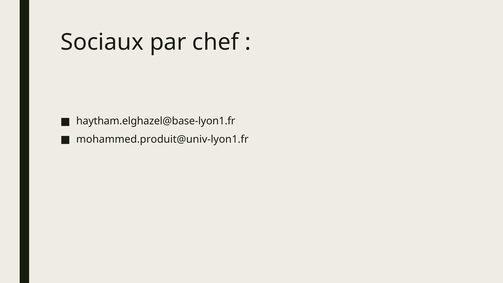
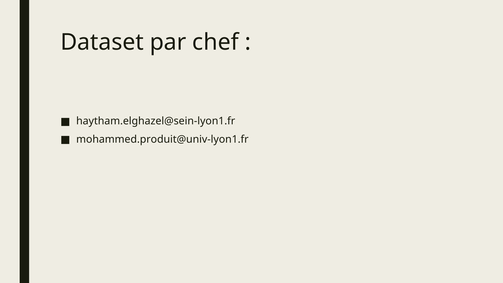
Sociaux: Sociaux -> Dataset
haytham.elghazel@base-lyon1.fr: haytham.elghazel@base-lyon1.fr -> haytham.elghazel@sein-lyon1.fr
